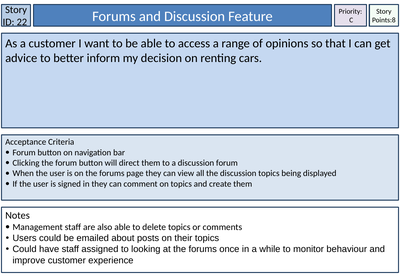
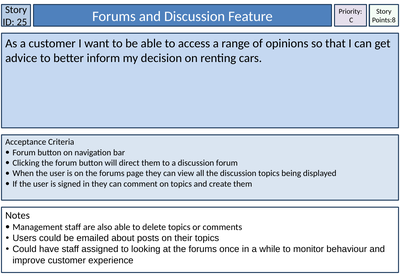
22: 22 -> 25
